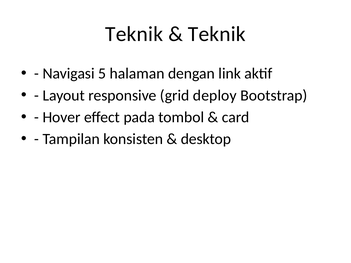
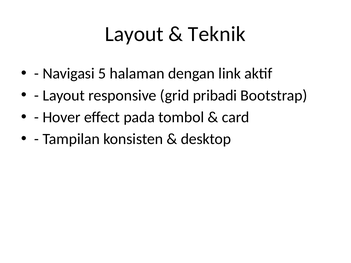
Teknik at (134, 34): Teknik -> Layout
deploy: deploy -> pribadi
